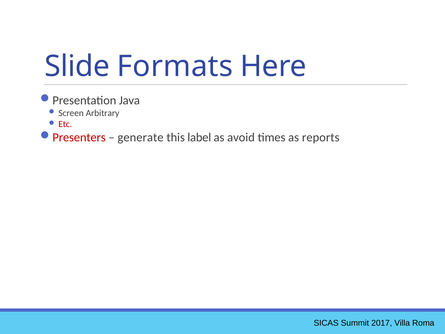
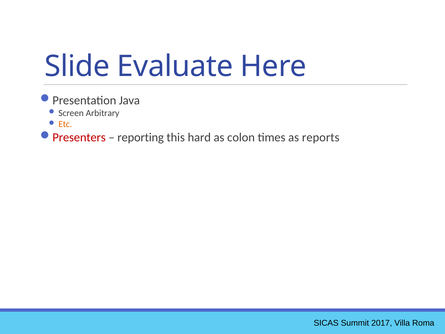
Formats: Formats -> Evaluate
Etc colour: red -> orange
generate: generate -> reporting
label: label -> hard
avoid: avoid -> colon
